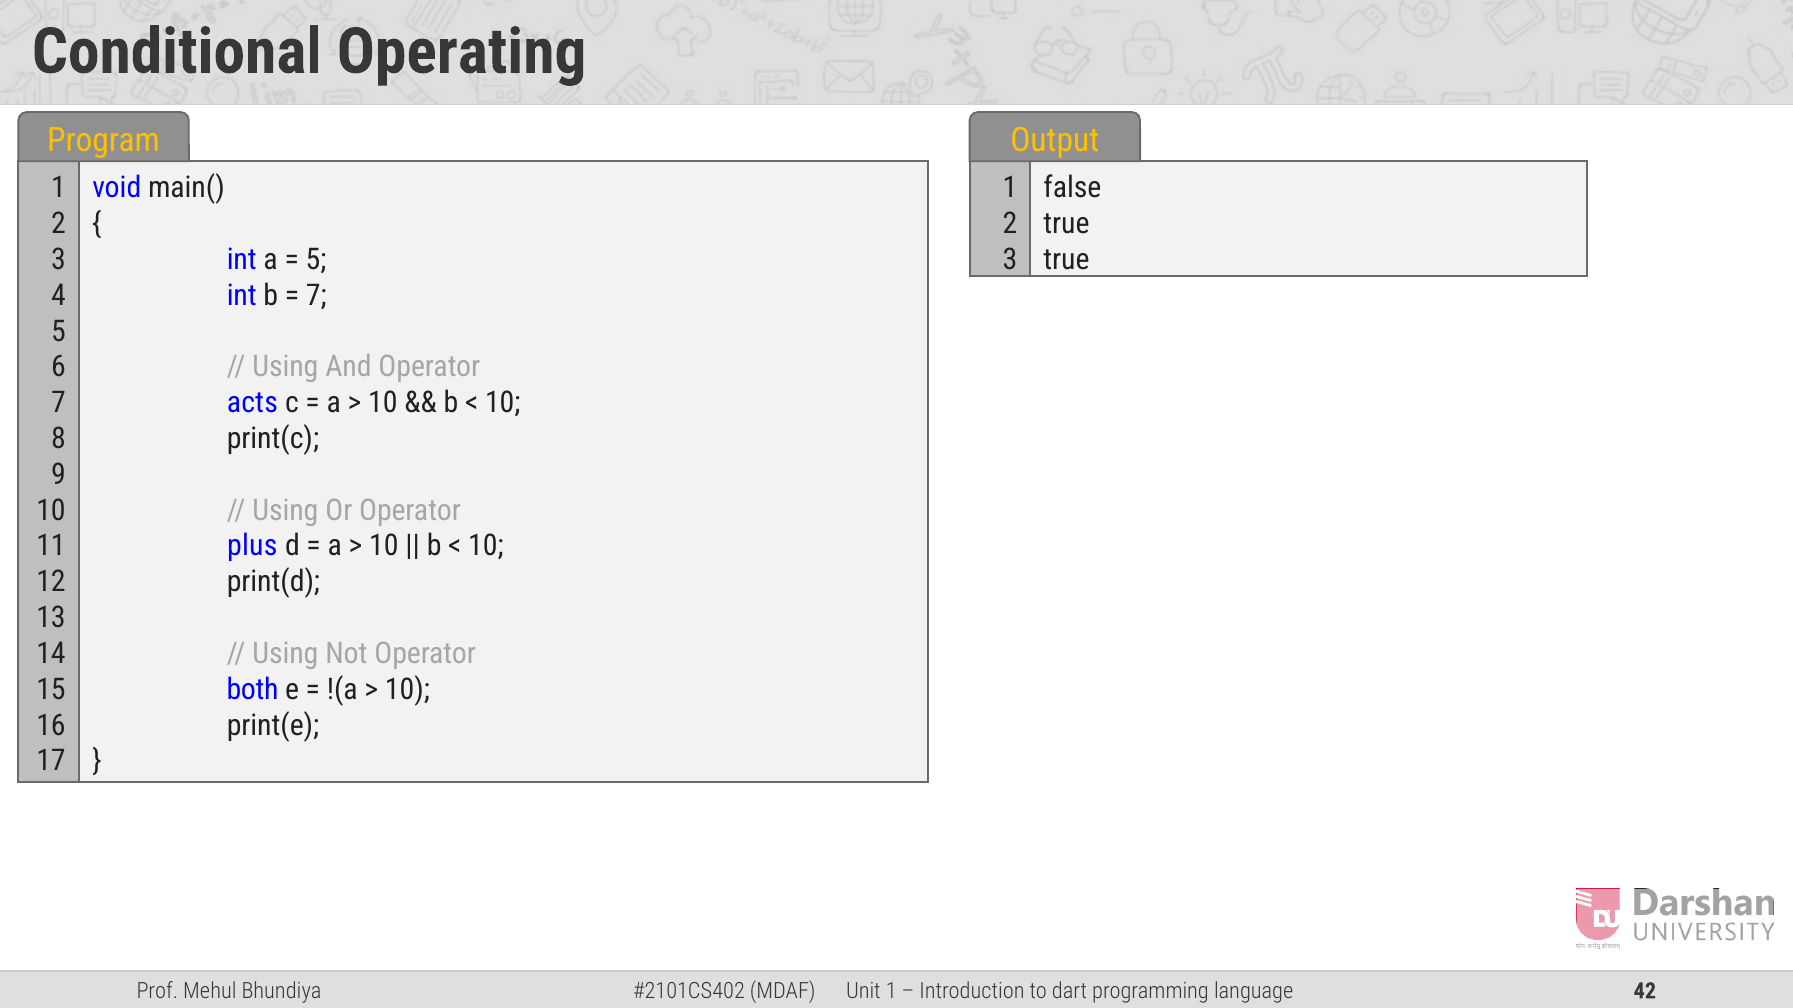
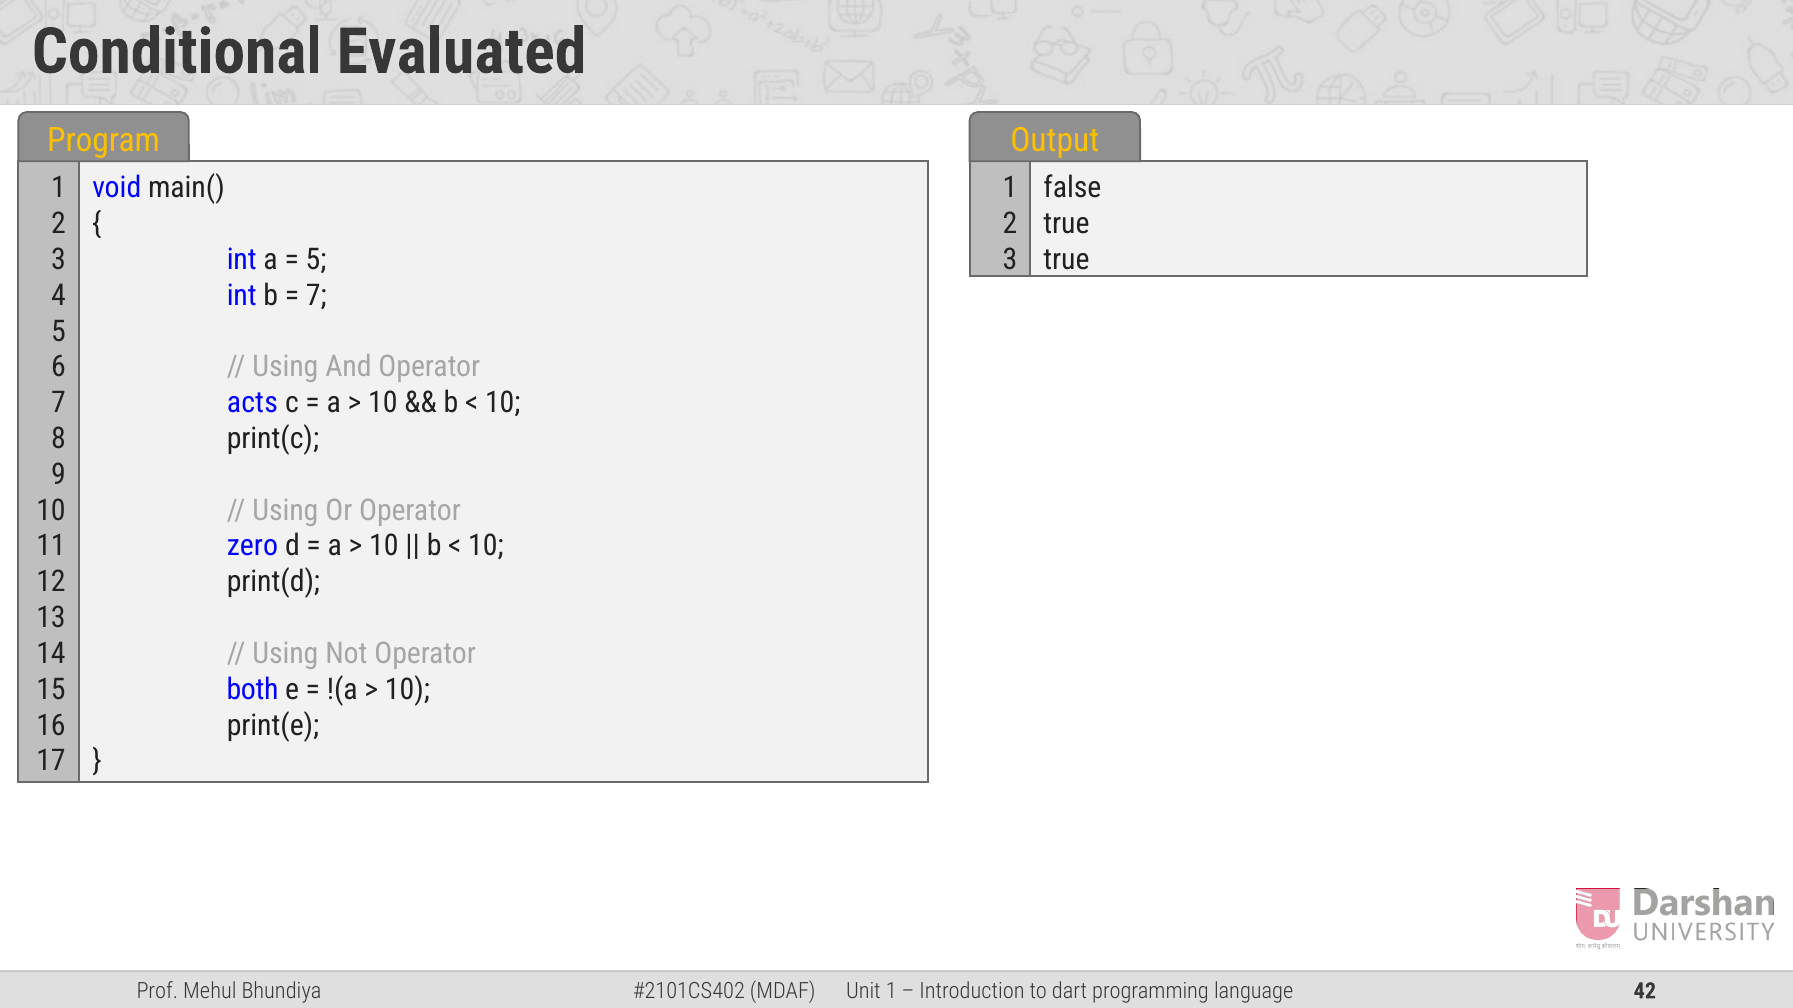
Operating: Operating -> Evaluated
plus: plus -> zero
